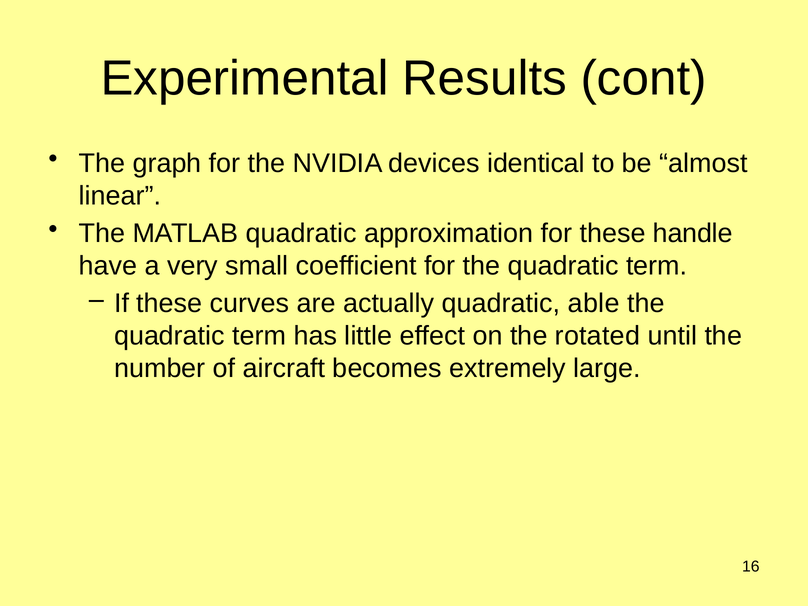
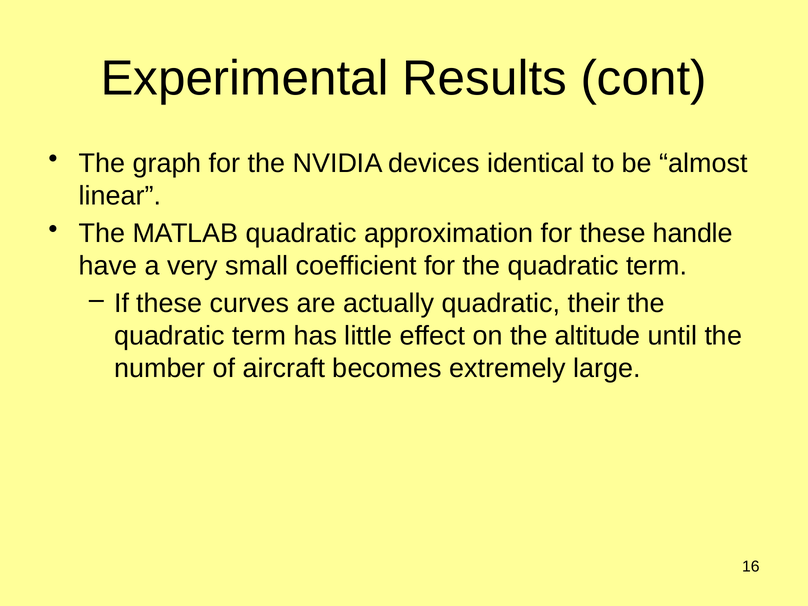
able: able -> their
rotated: rotated -> altitude
